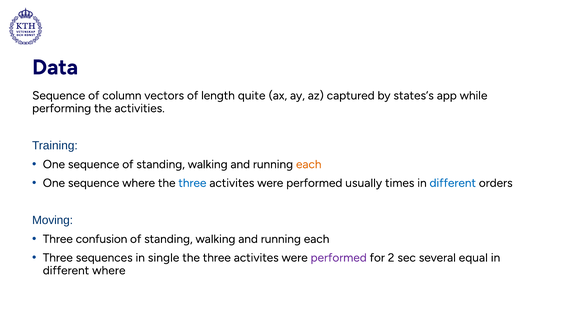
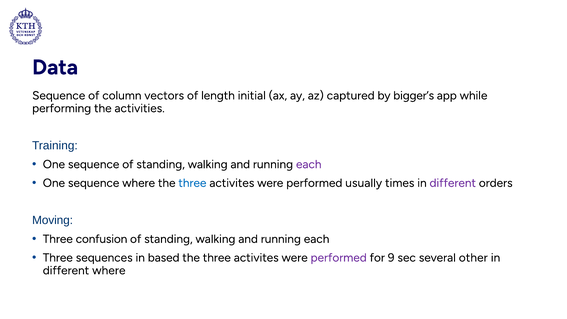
quite: quite -> initial
states’s: states’s -> bigger’s
each at (309, 164) colour: orange -> purple
different at (453, 183) colour: blue -> purple
single: single -> based
2: 2 -> 9
equal: equal -> other
